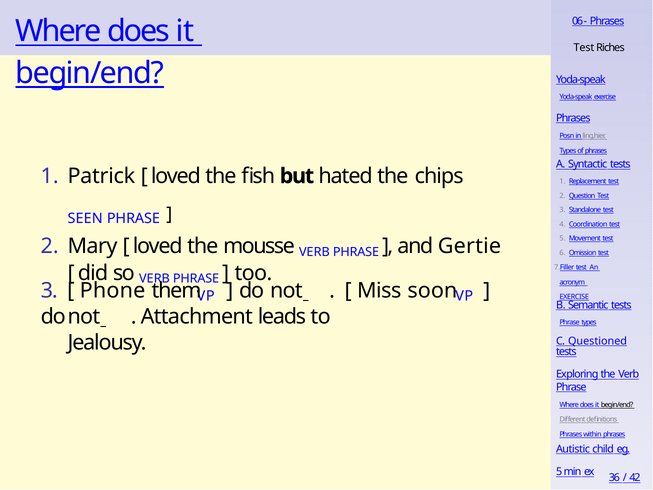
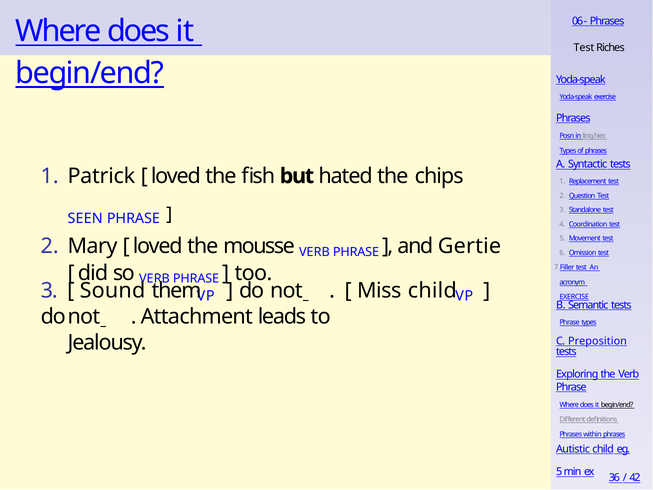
Phone: Phone -> Sound
Miss soon: soon -> child
Questioned: Questioned -> Preposition
